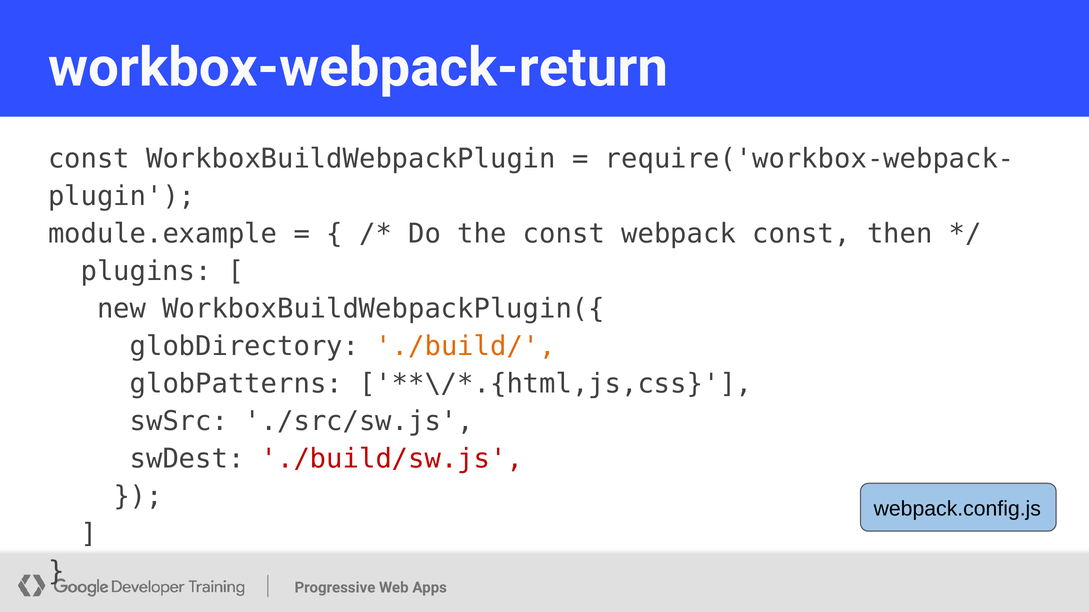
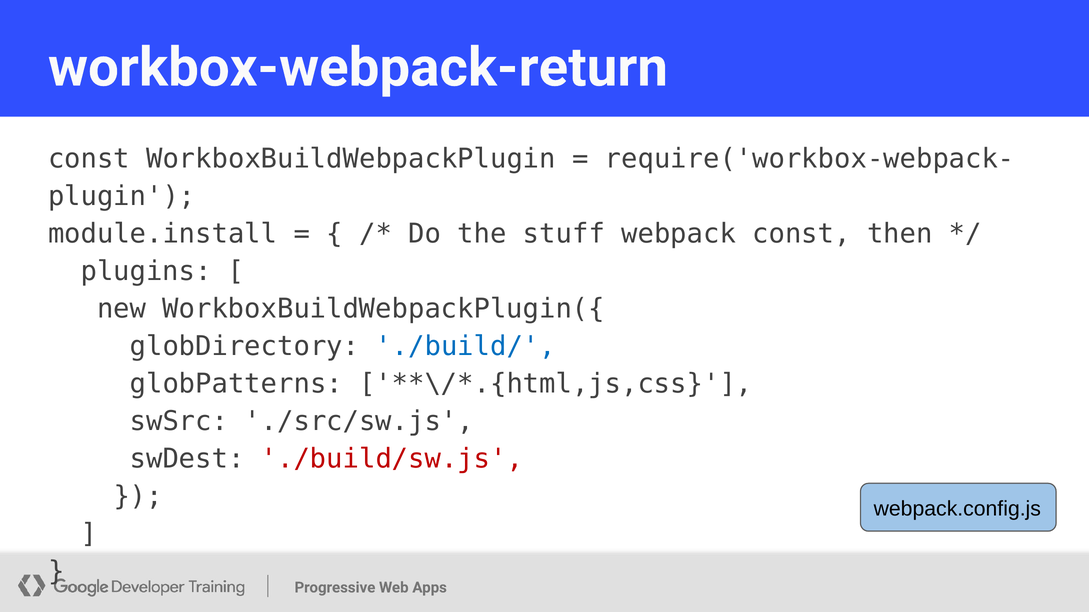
module.example: module.example -> module.install
the const: const -> stuff
./build/ colour: orange -> blue
